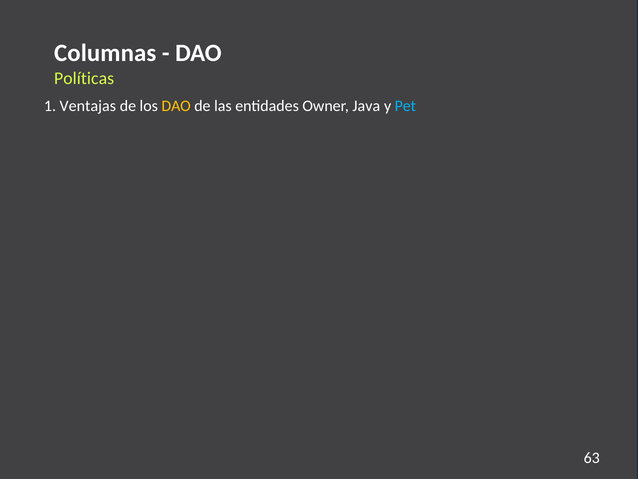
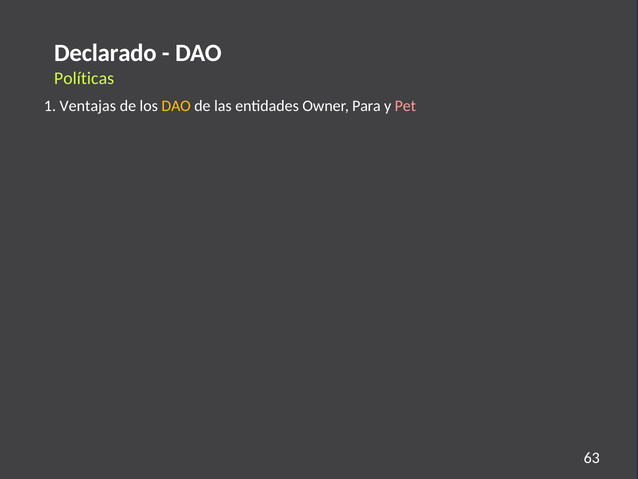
Columnas: Columnas -> Declarado
Java: Java -> Para
Pet colour: light blue -> pink
